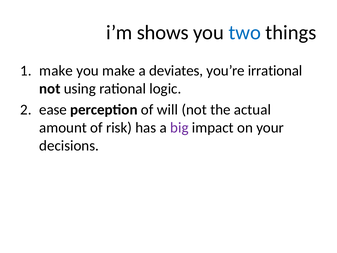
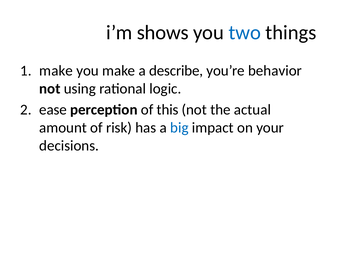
deviates: deviates -> describe
irrational: irrational -> behavior
will: will -> this
big colour: purple -> blue
